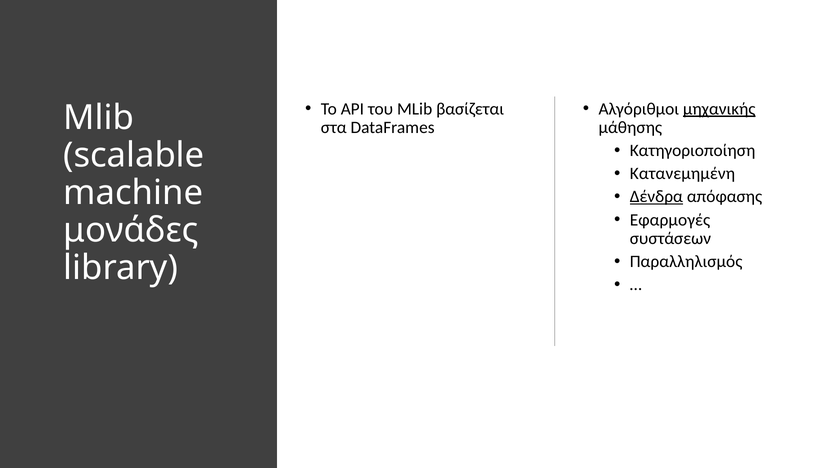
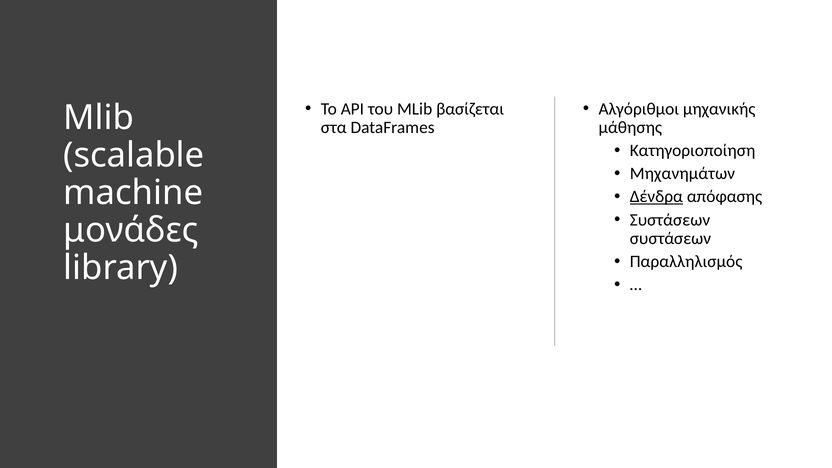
μηχανικής underline: present -> none
Κατανεμημένη: Κατανεμημένη -> Μηχανημάτων
Εφαρμογές at (670, 220): Εφαρμογές -> Συστάσεων
